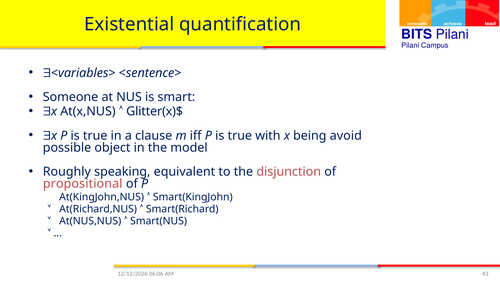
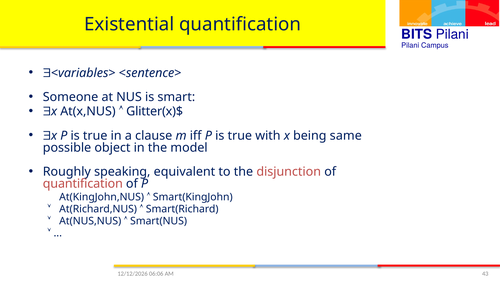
avoid: avoid -> same
propositional at (83, 184): propositional -> quantification
